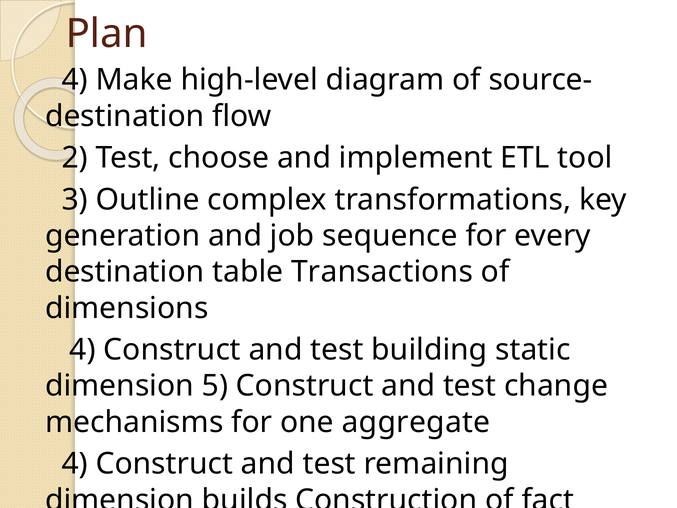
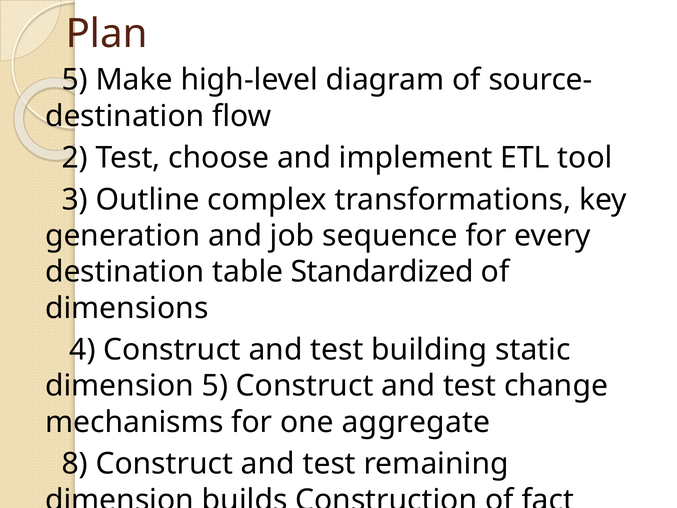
4 at (75, 80): 4 -> 5
Transactions: Transactions -> Standardized
4 at (75, 464): 4 -> 8
